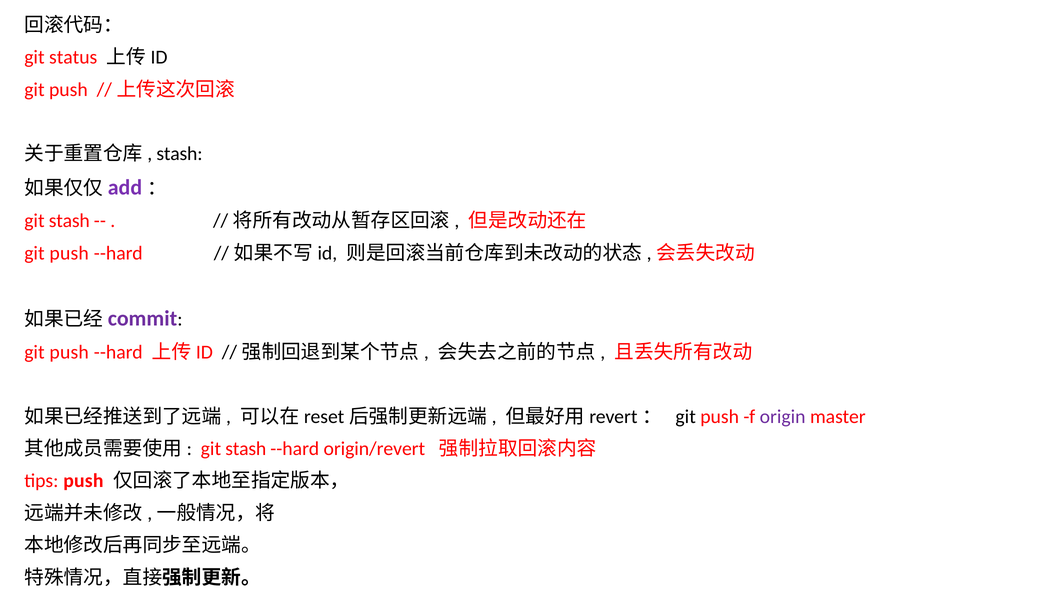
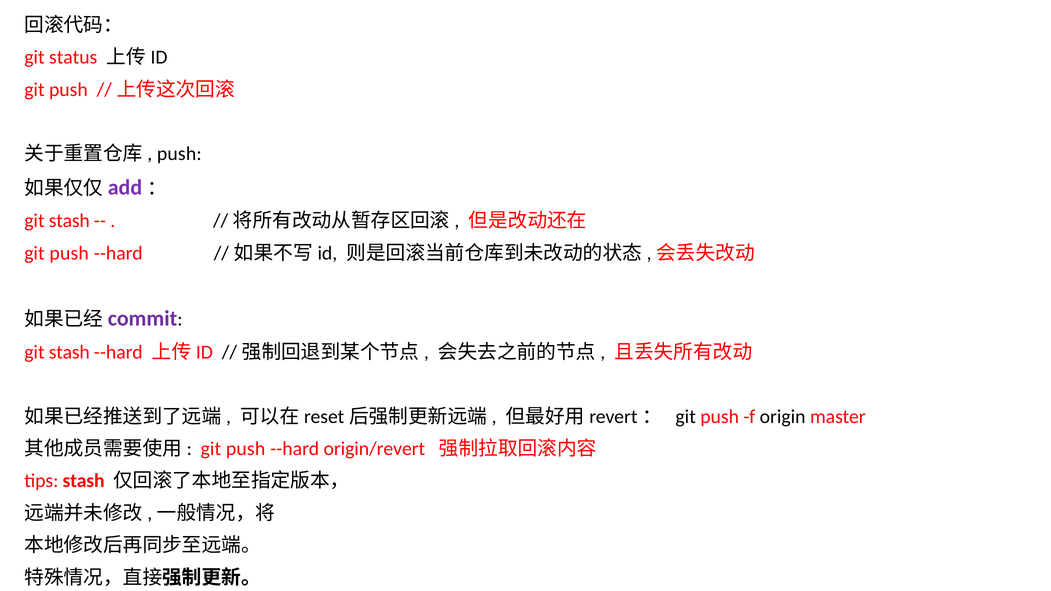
stash at (180, 154): stash -> push
push at (69, 352): push -> stash
origin colour: purple -> black
stash at (246, 449): stash -> push
tips push: push -> stash
